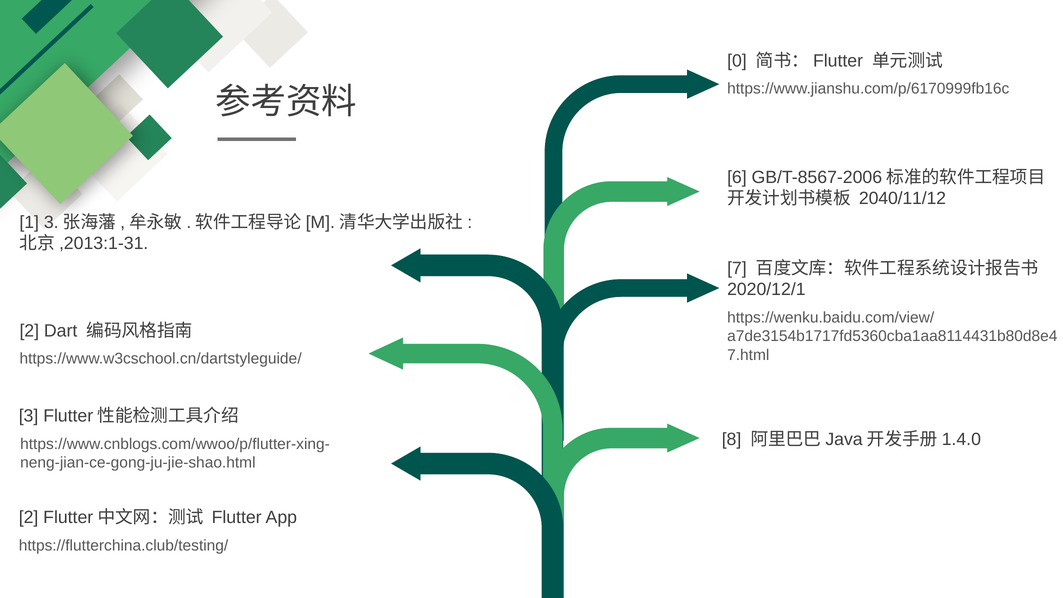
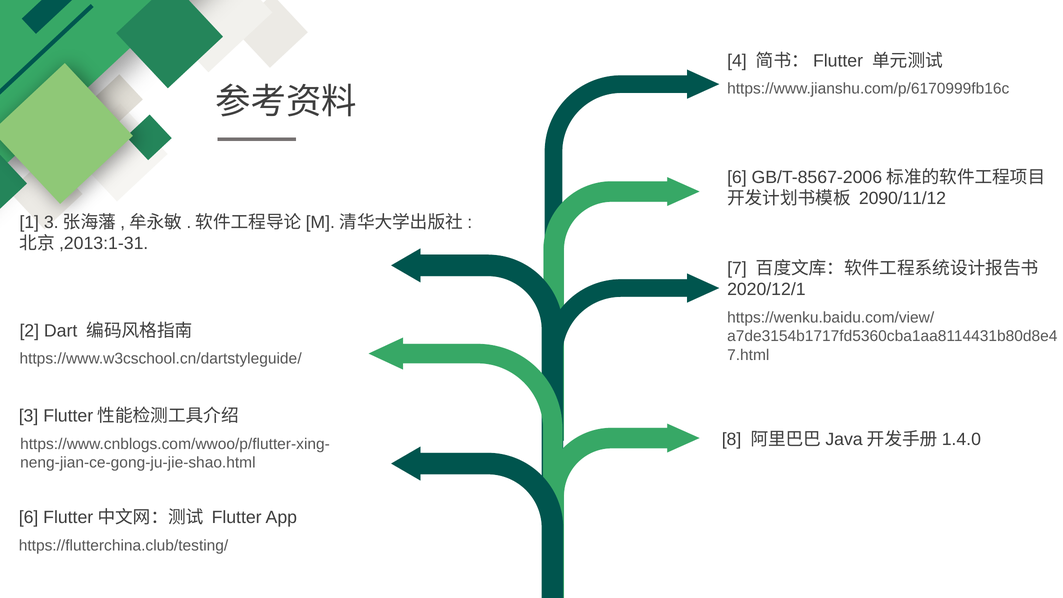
0: 0 -> 4
2040/11/12: 2040/11/12 -> 2090/11/12
2 at (29, 518): 2 -> 6
